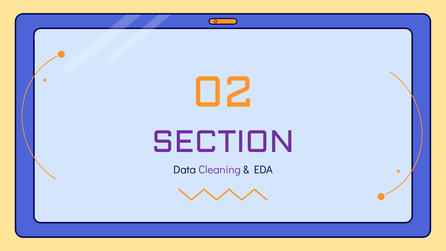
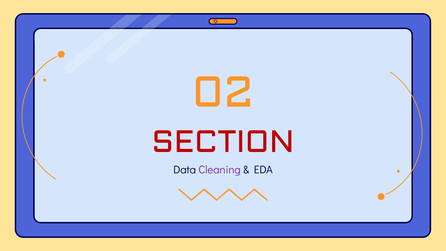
SECTION colour: purple -> red
